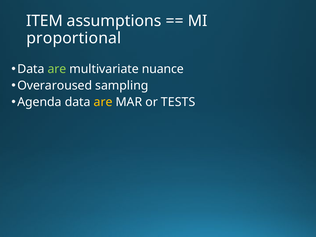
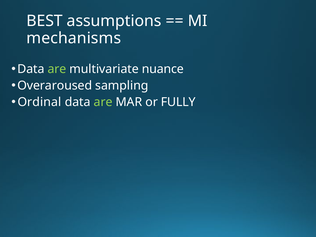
ITEM: ITEM -> BEST
proportional: proportional -> mechanisms
Agenda: Agenda -> Ordinal
are at (103, 102) colour: yellow -> light green
TESTS: TESTS -> FULLY
